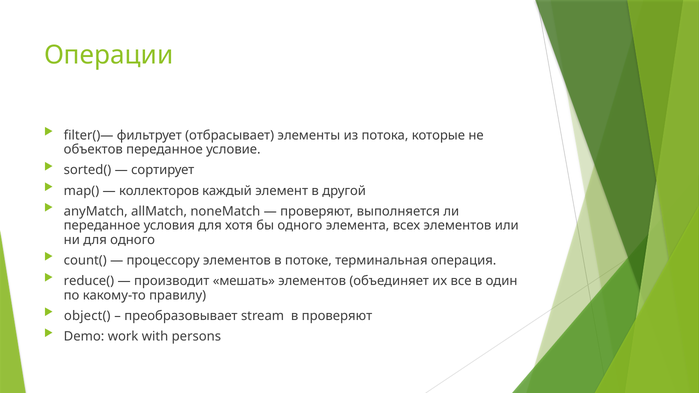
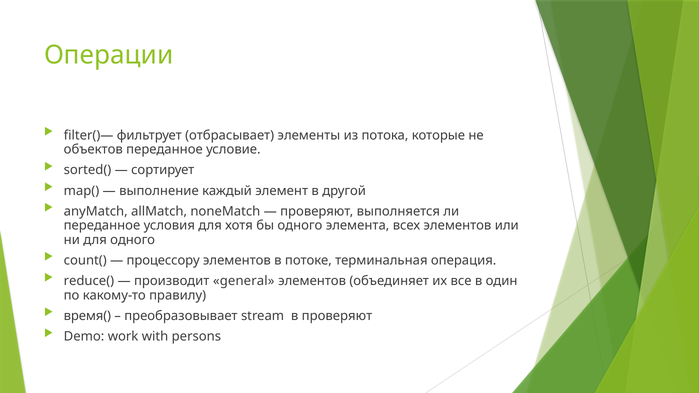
коллекторов: коллекторов -> выполнение
мешать: мешать -> general
object(: object( -> время(
